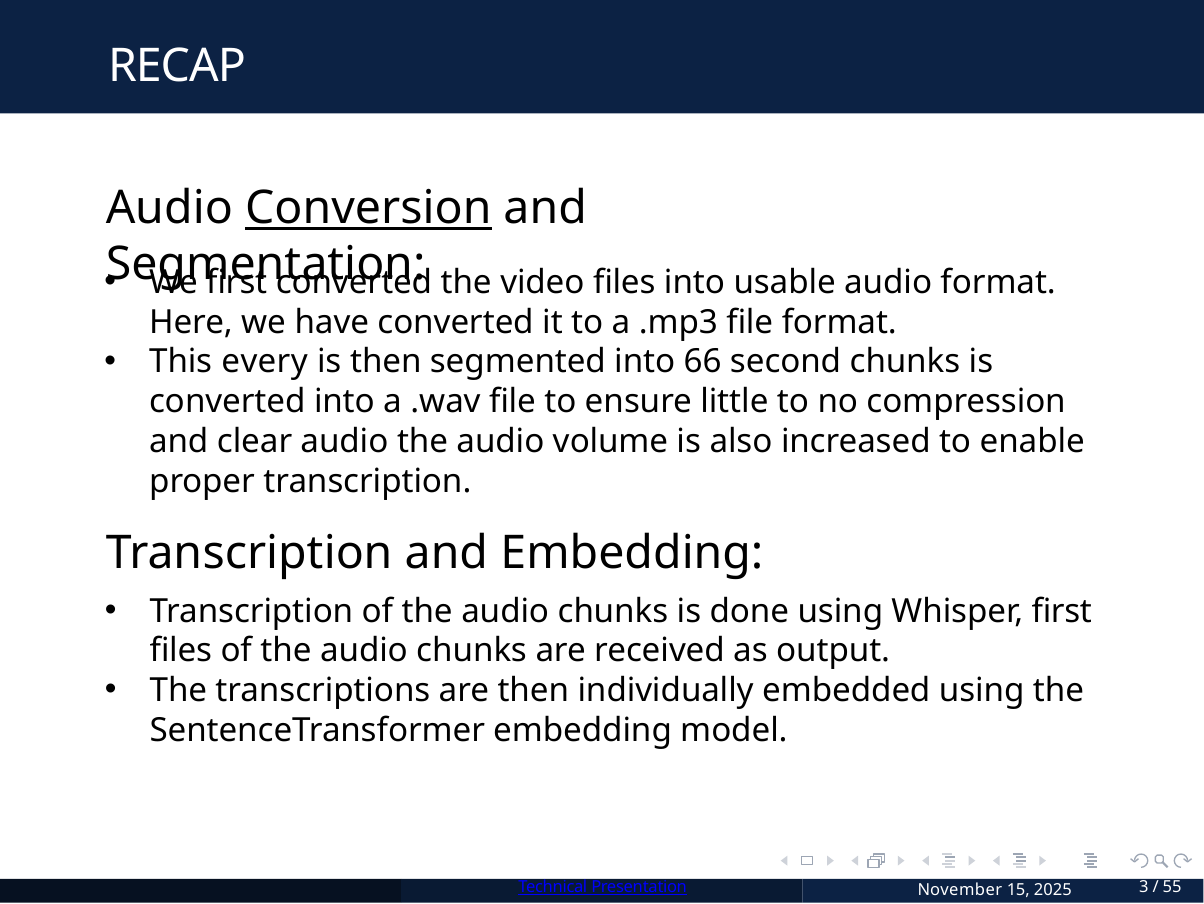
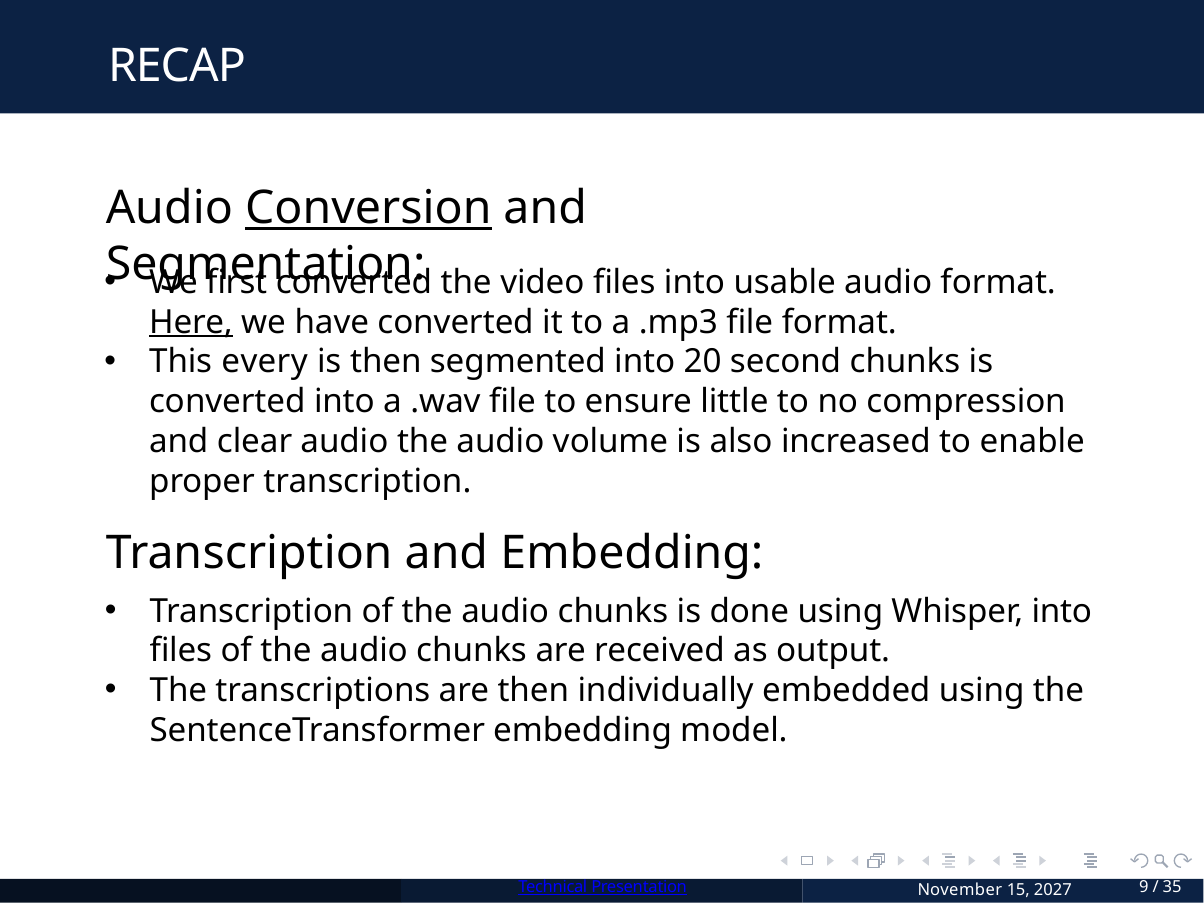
Here underline: none -> present
66: 66 -> 20
Whisper first: first -> into
3: 3 -> 9
55: 55 -> 35
2025: 2025 -> 2027
